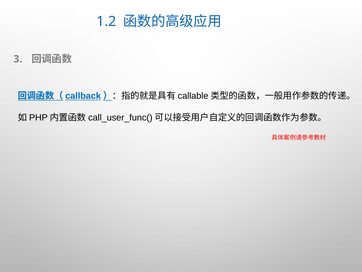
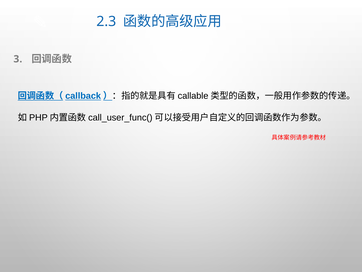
1.2: 1.2 -> 2.3
